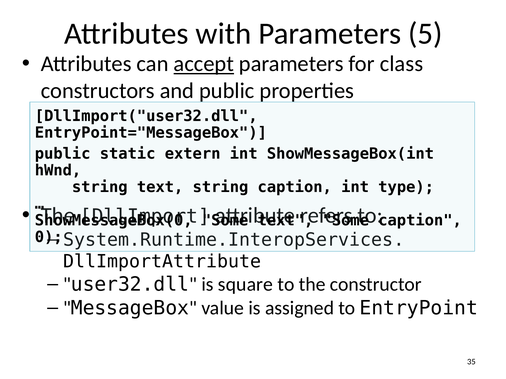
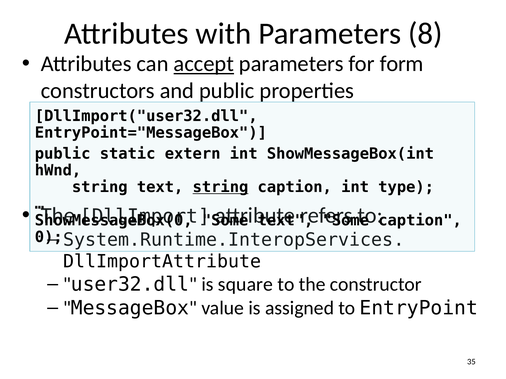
5: 5 -> 8
class: class -> form
string at (220, 187) underline: none -> present
